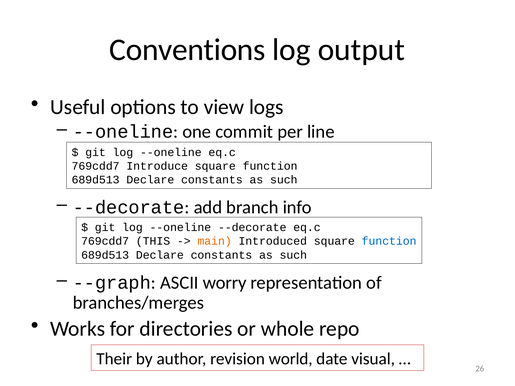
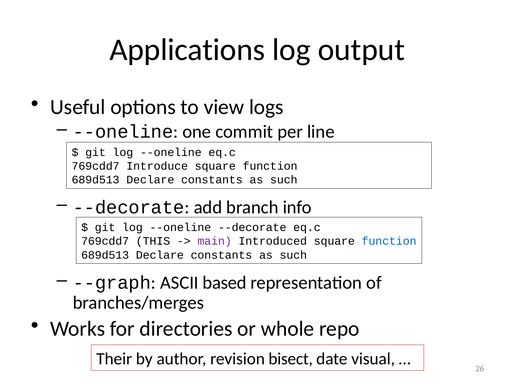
Conventions: Conventions -> Applications
main colour: orange -> purple
worry: worry -> based
world: world -> bisect
